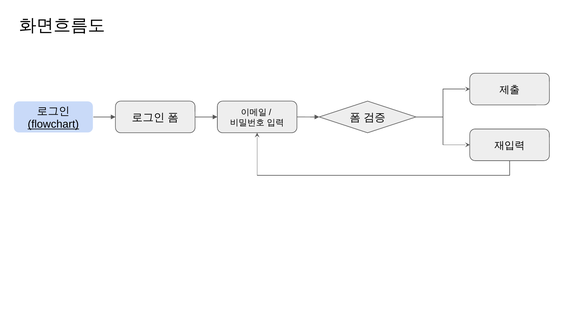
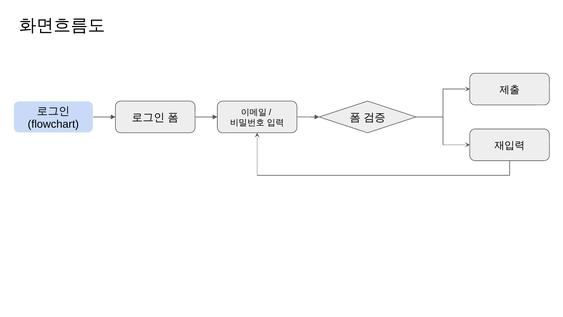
flowchart underline: present -> none
